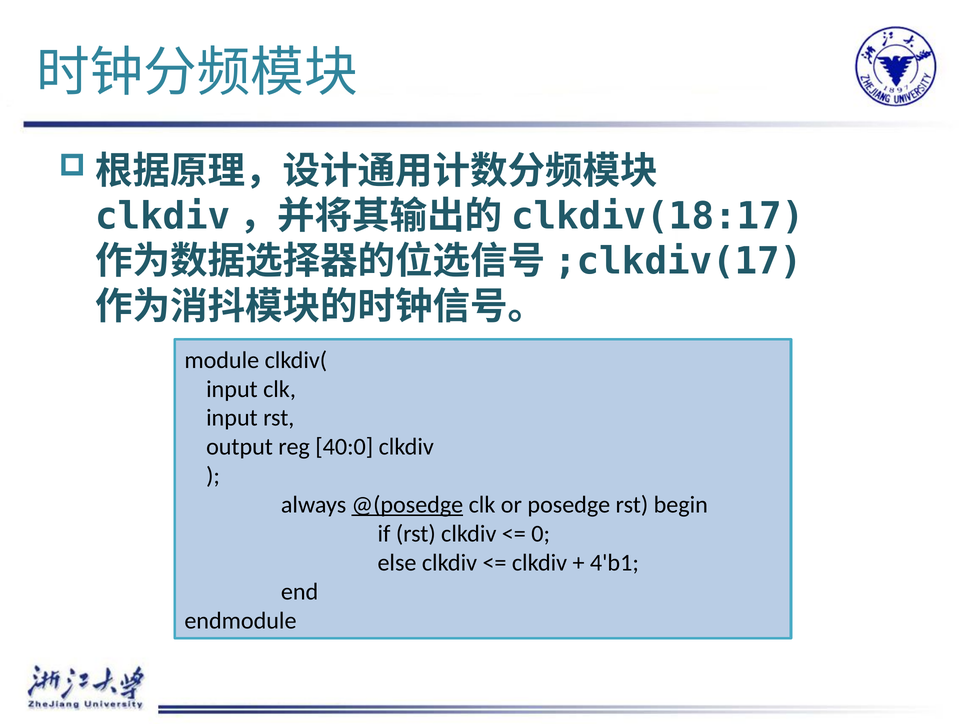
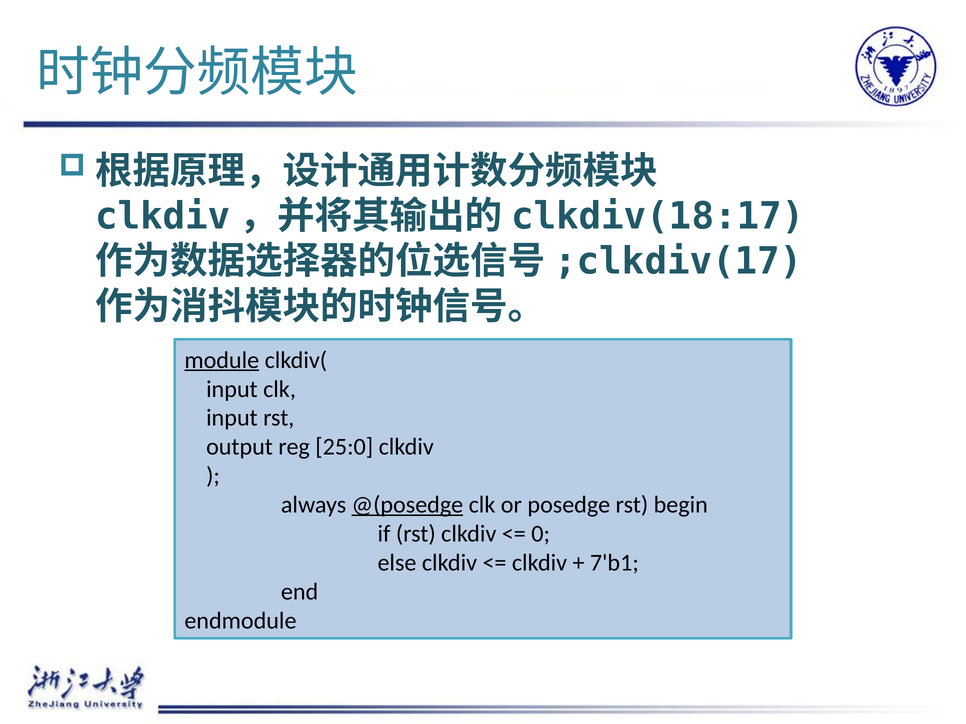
module underline: none -> present
40:0: 40:0 -> 25:0
4'b1: 4'b1 -> 7'b1
